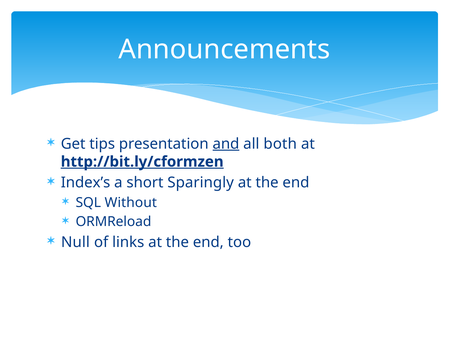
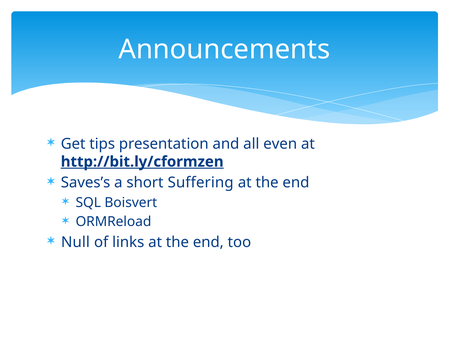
and underline: present -> none
both: both -> even
Index’s: Index’s -> Saves’s
Sparingly: Sparingly -> Suffering
Without: Without -> Boisvert
